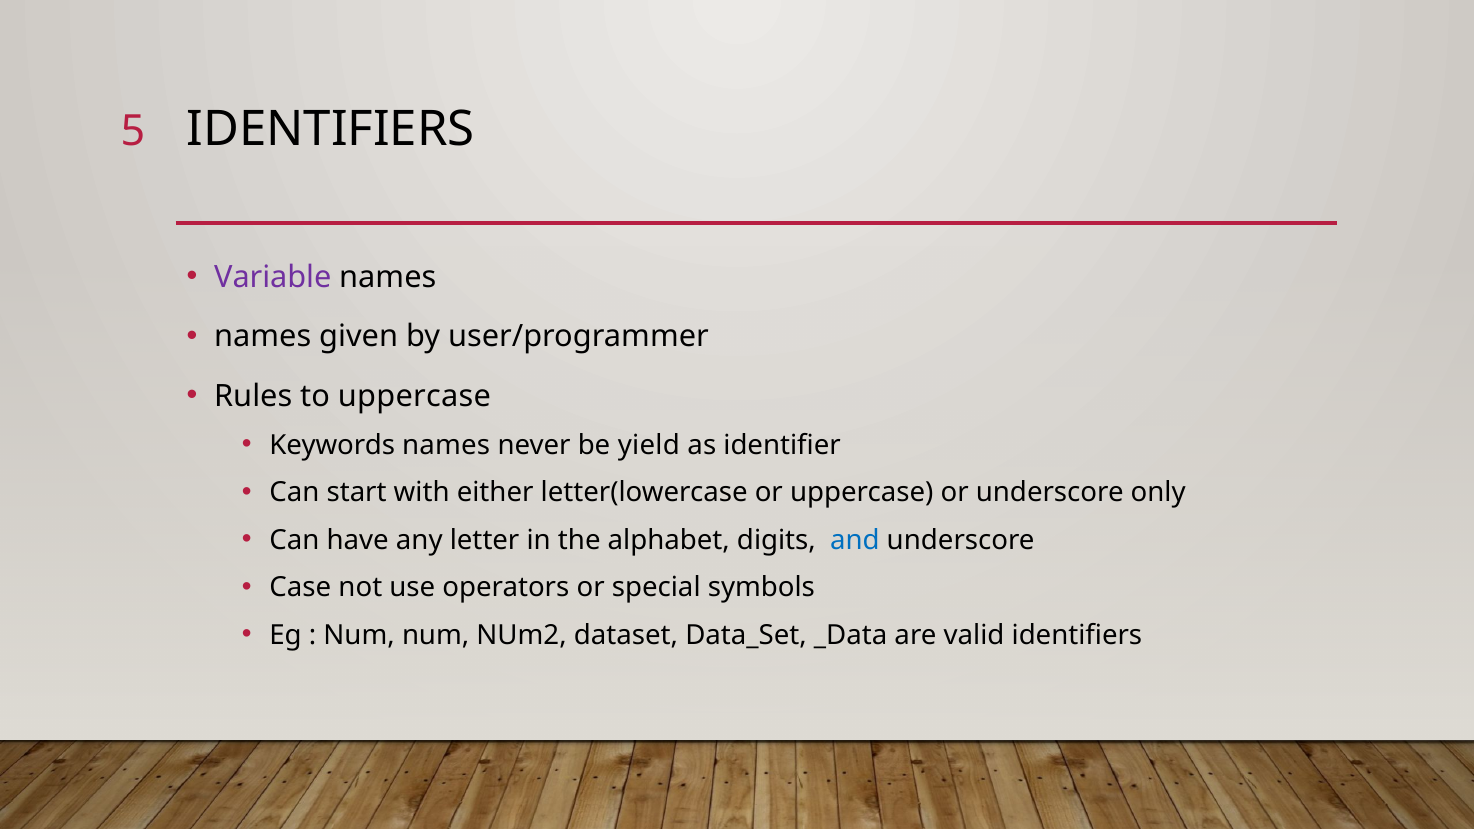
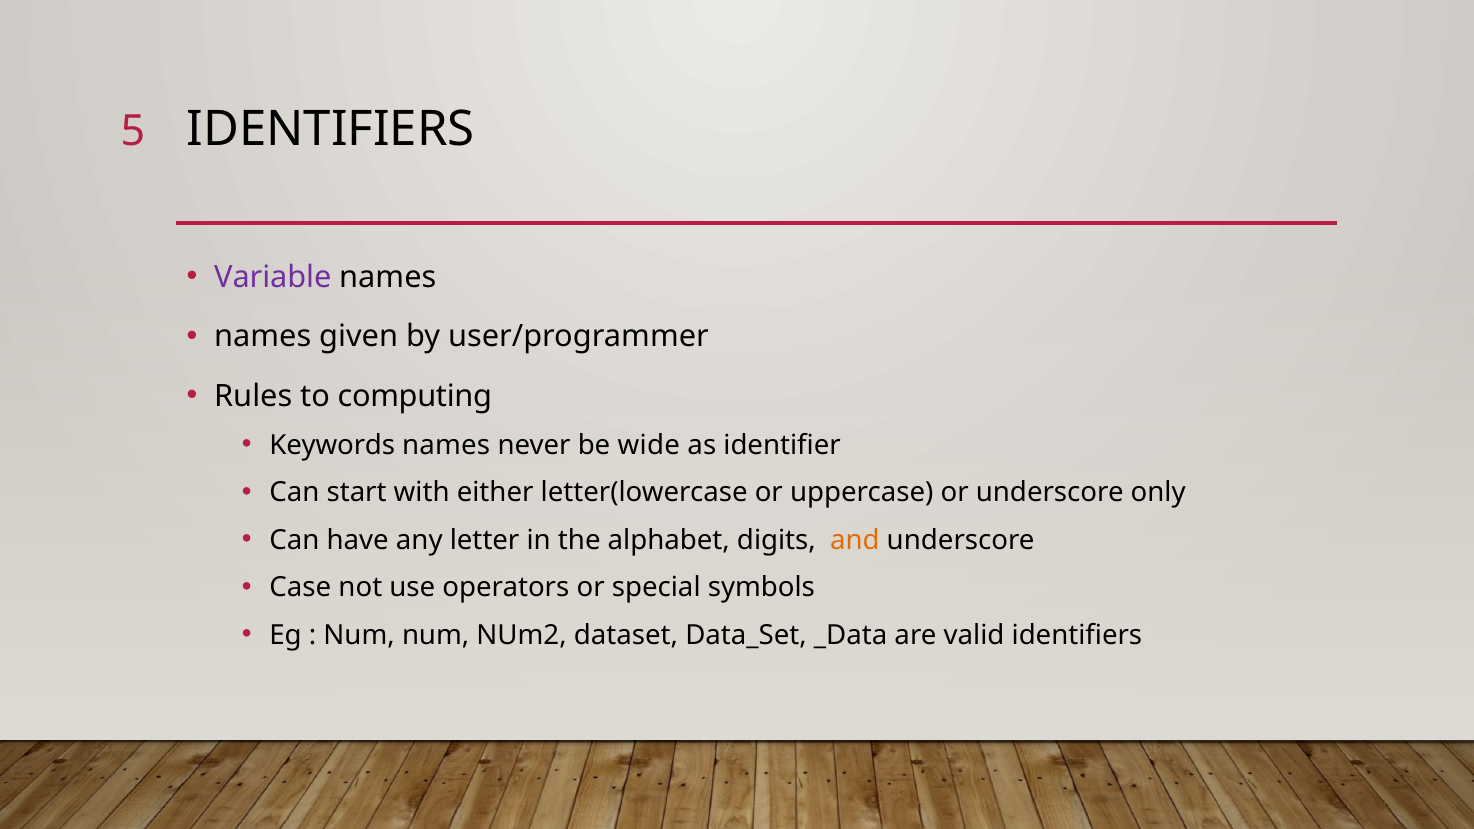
to uppercase: uppercase -> computing
yield: yield -> wide
and colour: blue -> orange
